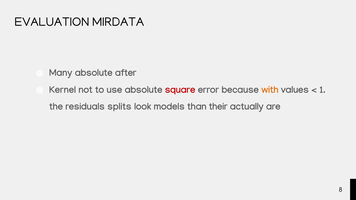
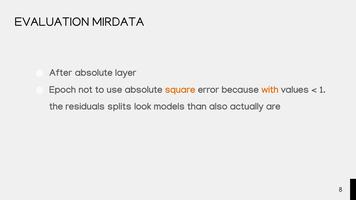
Many: Many -> After
after: after -> layer
Kernel: Kernel -> Epoch
square colour: red -> orange
their: their -> also
